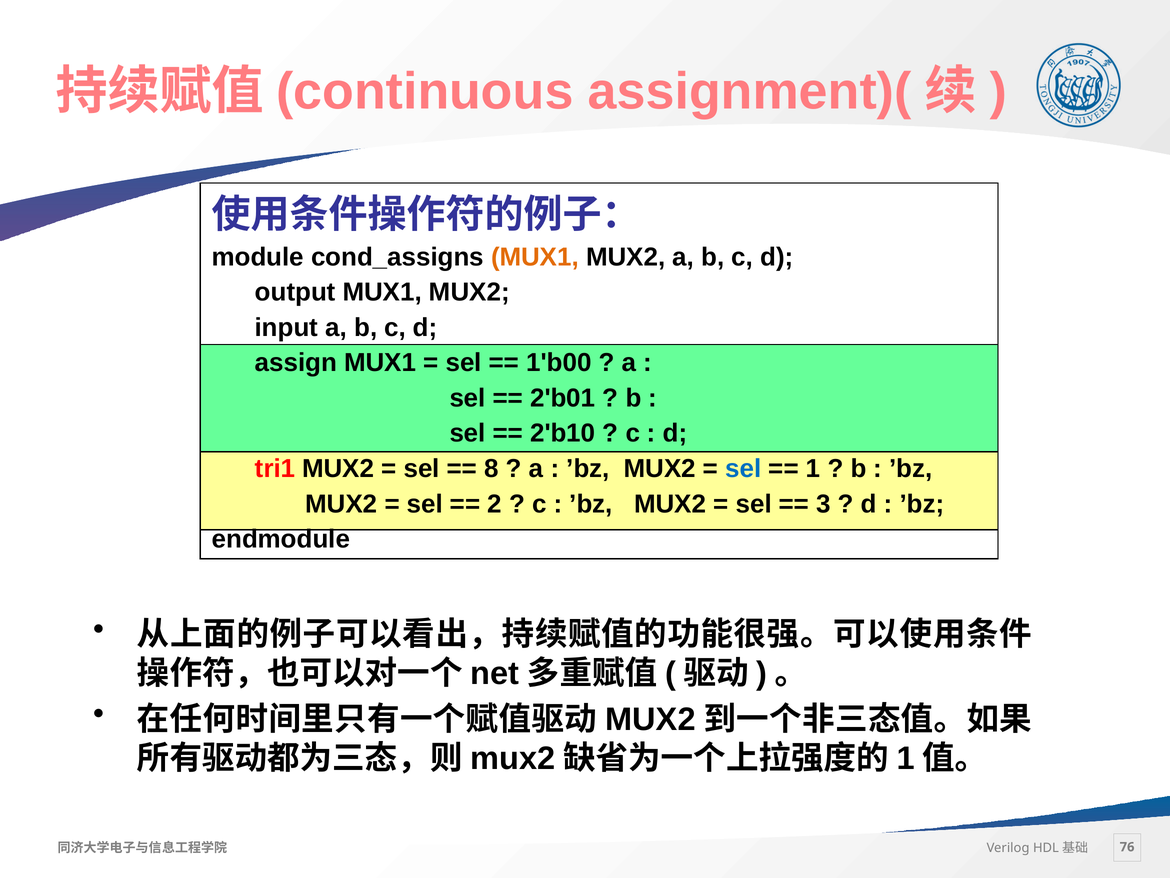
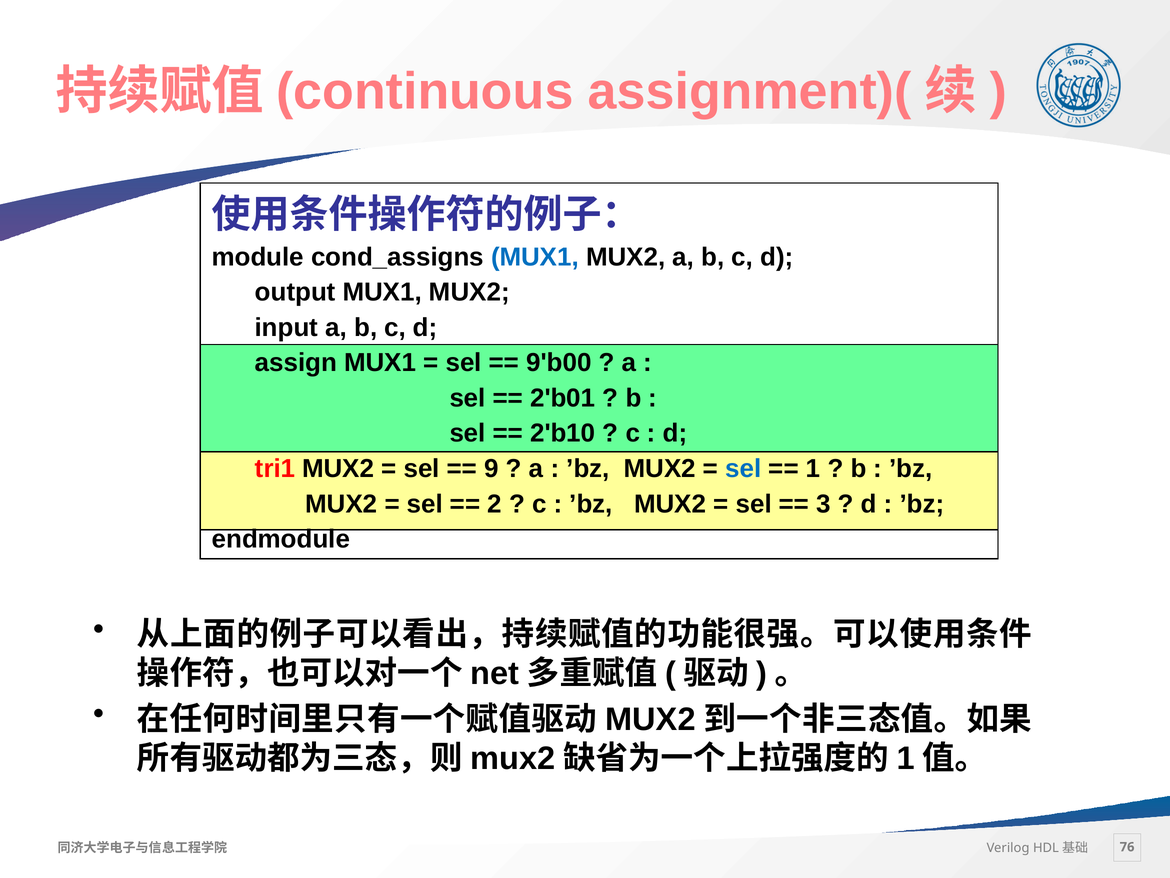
MUX1 at (535, 257) colour: orange -> blue
1'b00: 1'b00 -> 9'b00
8: 8 -> 9
